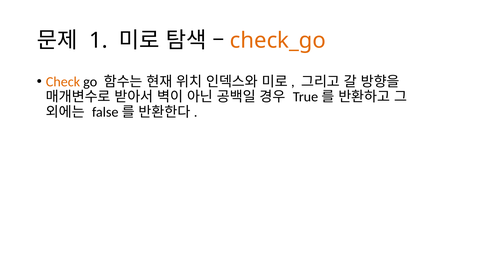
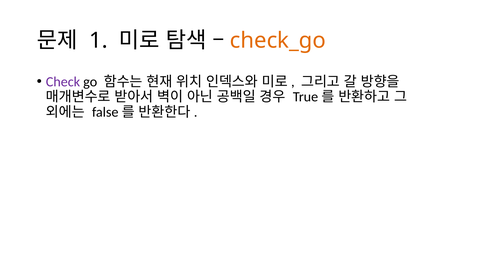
Check colour: orange -> purple
